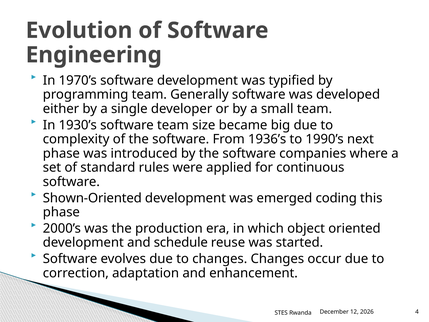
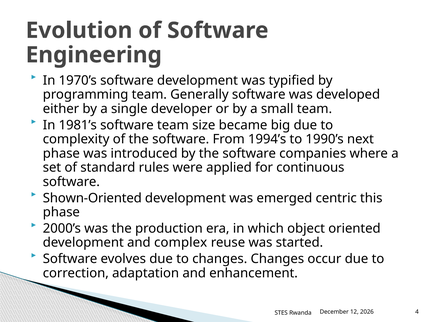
1930’s: 1930’s -> 1981’s
1936’s: 1936’s -> 1994’s
coding: coding -> centric
schedule: schedule -> complex
